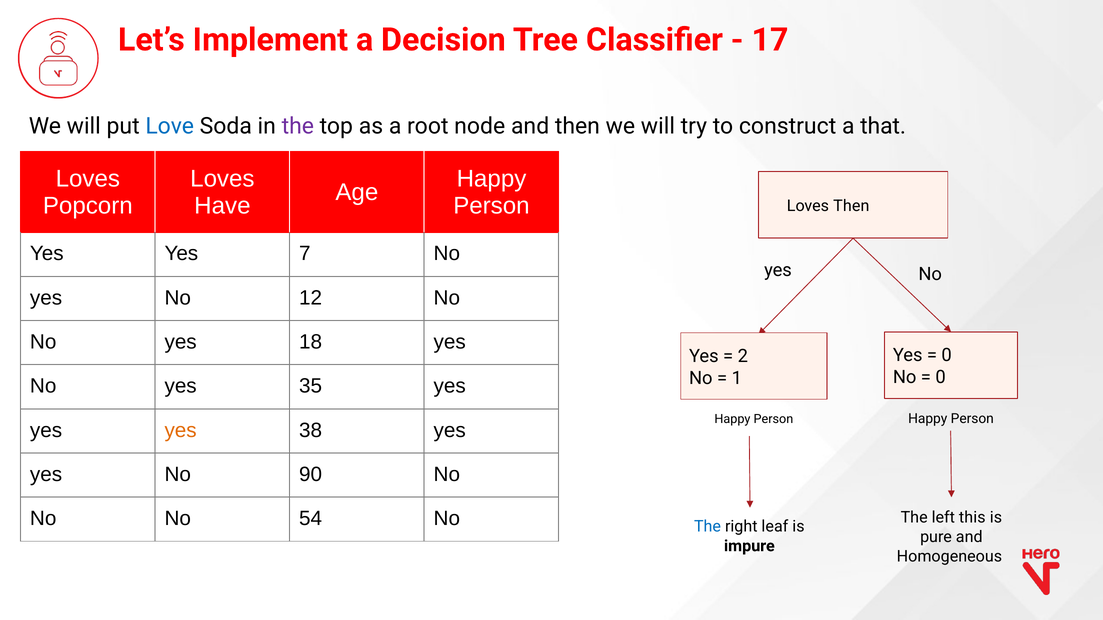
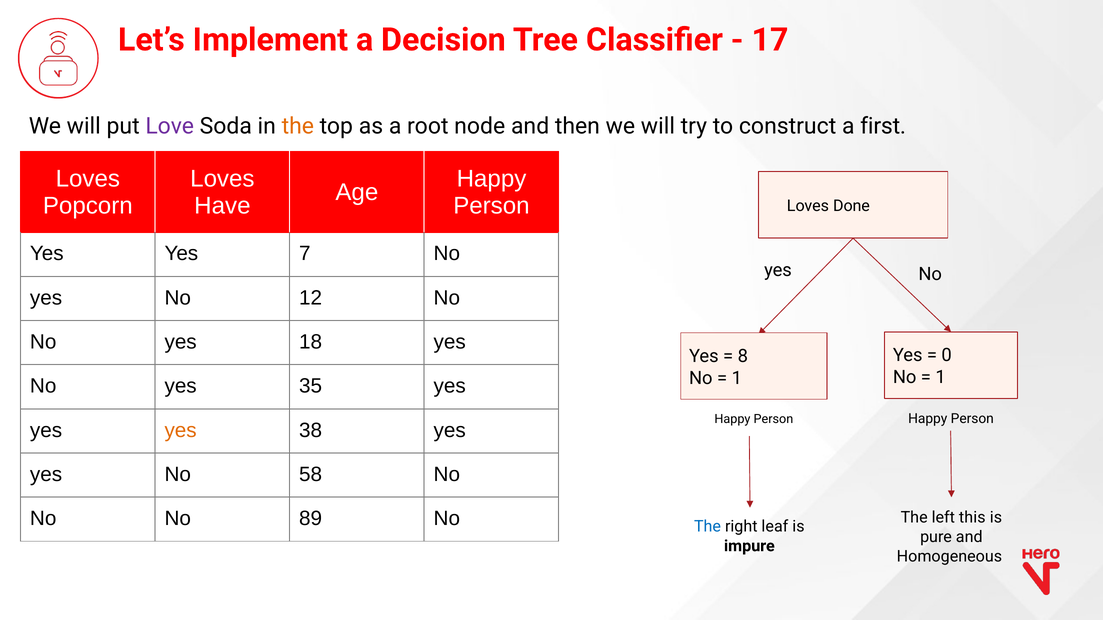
Love colour: blue -> purple
the at (298, 126) colour: purple -> orange
that: that -> first
Loves Then: Then -> Done
2: 2 -> 8
0 at (941, 378): 0 -> 1
90: 90 -> 58
54: 54 -> 89
